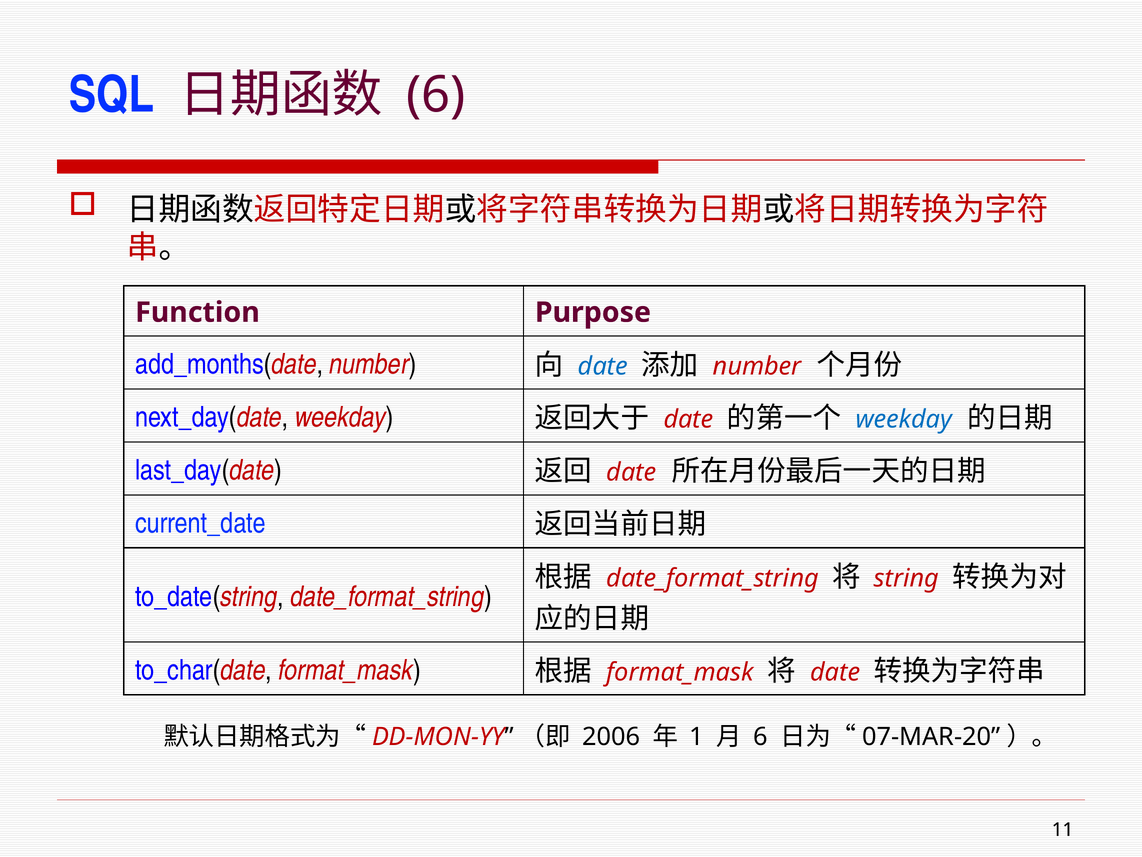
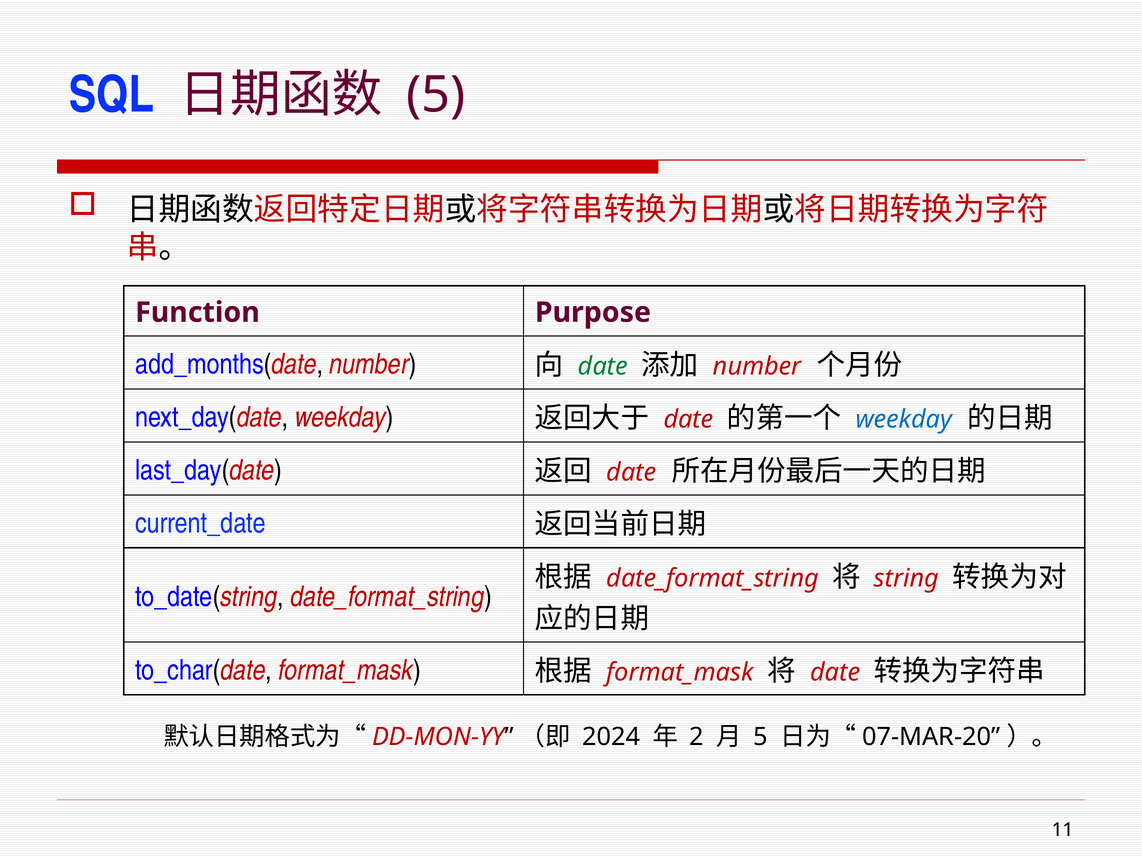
6 at (436, 95): 6 -> 5
date at (603, 366) colour: blue -> green
2006: 2006 -> 2024
1: 1 -> 2
6 at (761, 736): 6 -> 5
